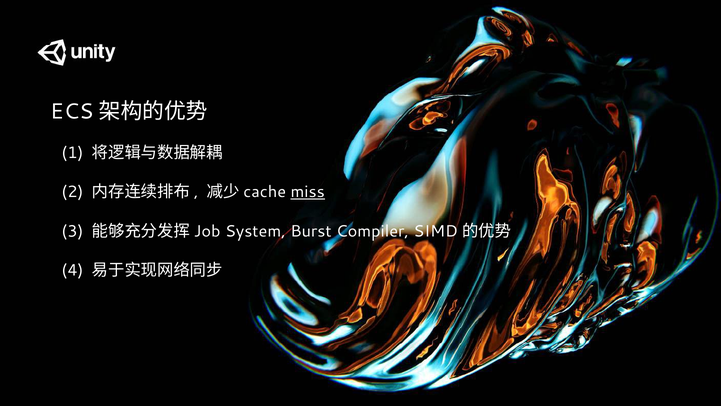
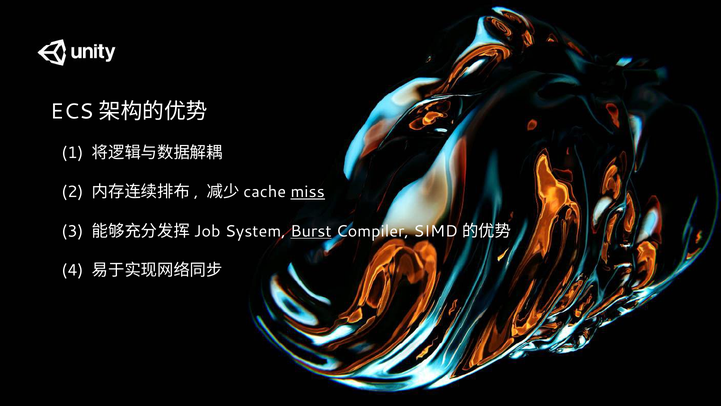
Burst underline: none -> present
